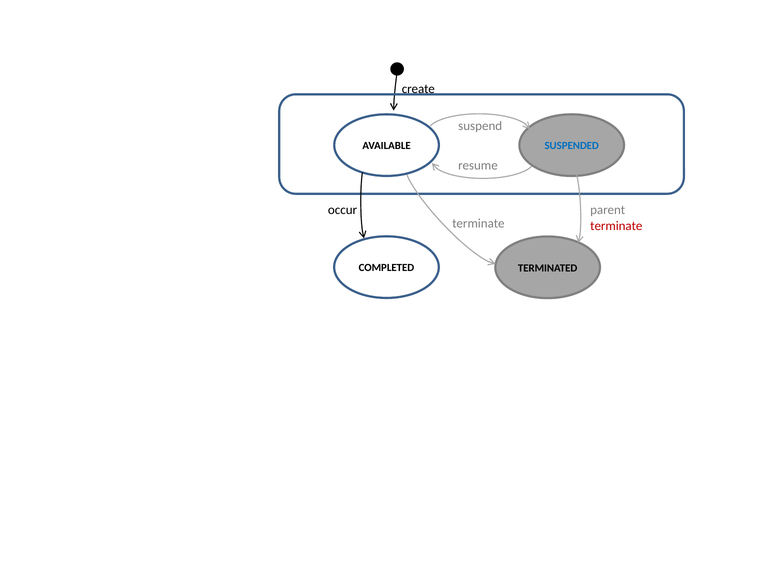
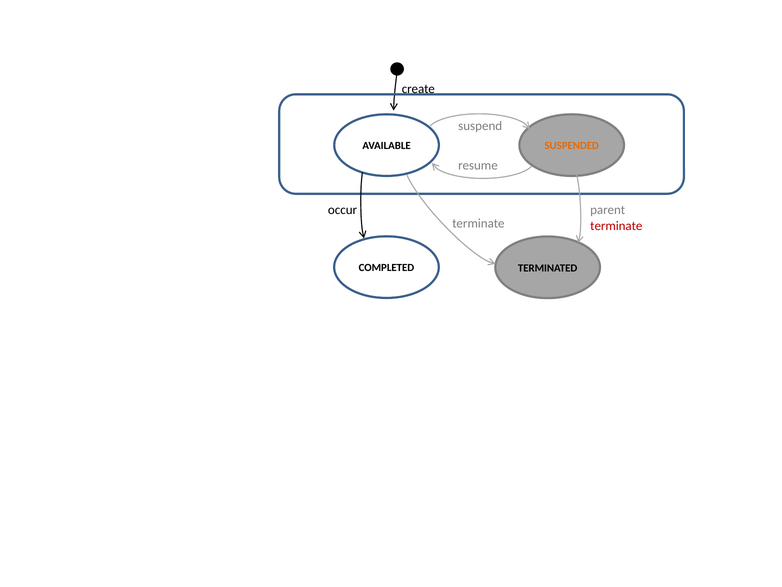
SUSPENDED colour: blue -> orange
